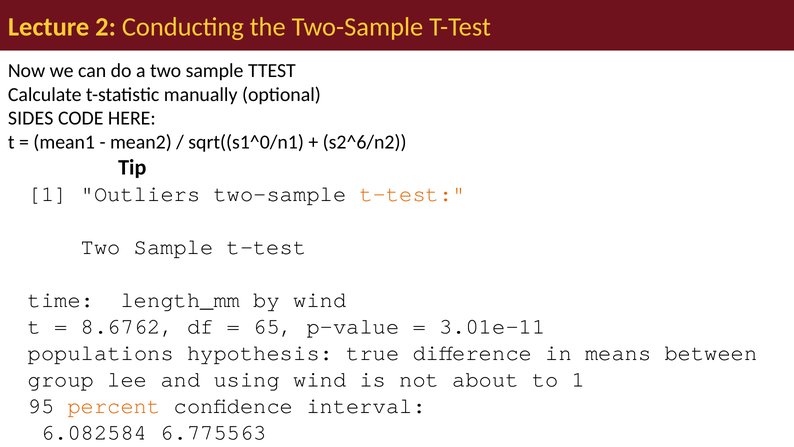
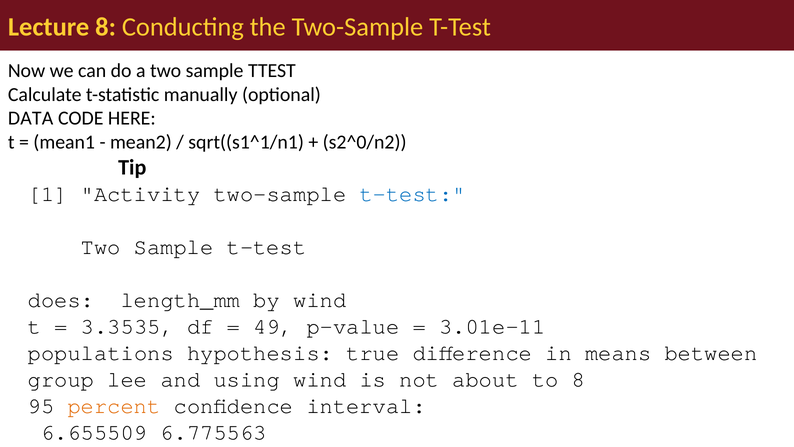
Lecture 2: 2 -> 8
SIDES: SIDES -> DATA
sqrt((s1^0/n1: sqrt((s1^0/n1 -> sqrt((s1^1/n1
s2^6/n2: s2^6/n2 -> s2^0/n2
Outliers: Outliers -> Activity
t-test at (413, 194) colour: orange -> blue
time: time -> does
8.6762: 8.6762 -> 3.3535
65: 65 -> 49
to 1: 1 -> 8
6.082584: 6.082584 -> 6.655509
